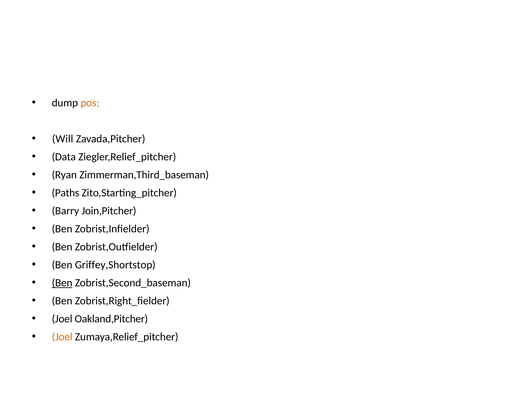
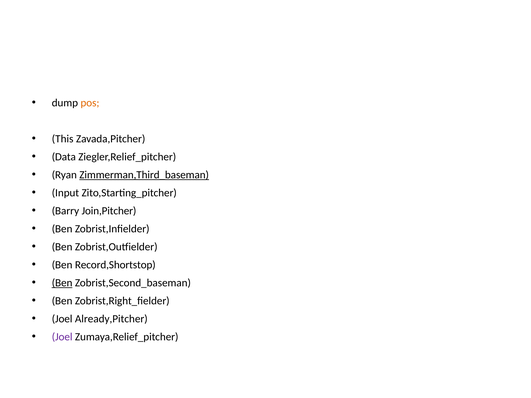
Will: Will -> This
Zimmerman,Third_baseman underline: none -> present
Paths: Paths -> Input
Griffey,Shortstop: Griffey,Shortstop -> Record,Shortstop
Oakland,Pitcher: Oakland,Pitcher -> Already,Pitcher
Joel at (62, 337) colour: orange -> purple
